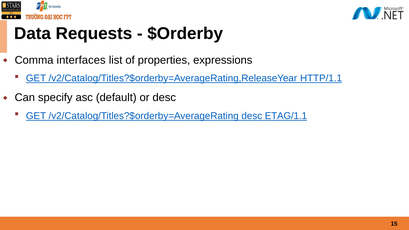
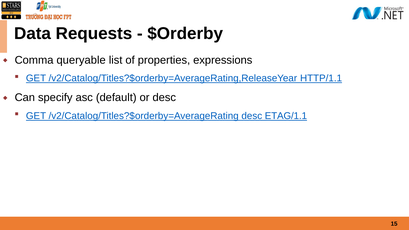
interfaces: interfaces -> queryable
